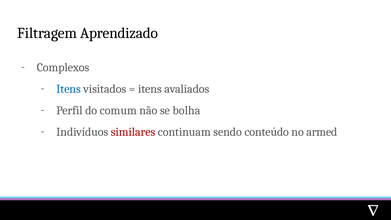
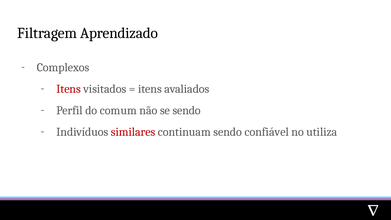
Itens at (69, 89) colour: blue -> red
se bolha: bolha -> sendo
conteúdo: conteúdo -> confiável
armed: armed -> utiliza
